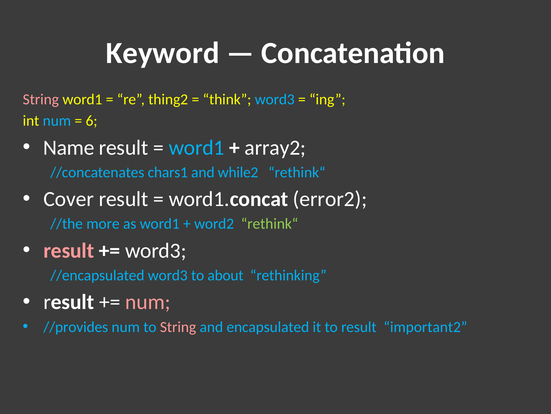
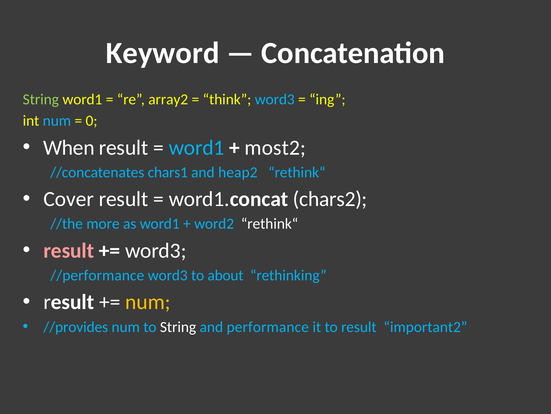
String at (41, 99) colour: pink -> light green
thing2: thing2 -> array2
6: 6 -> 0
Name: Name -> When
array2: array2 -> most2
while2: while2 -> heap2
error2: error2 -> chars2
rethink“ at (270, 223) colour: light green -> white
//encapsulated: //encapsulated -> //performance
num at (148, 302) colour: pink -> yellow
String at (178, 326) colour: pink -> white
encapsulated: encapsulated -> performance
